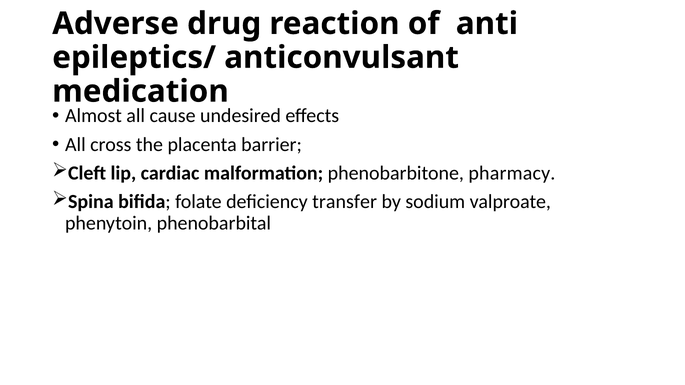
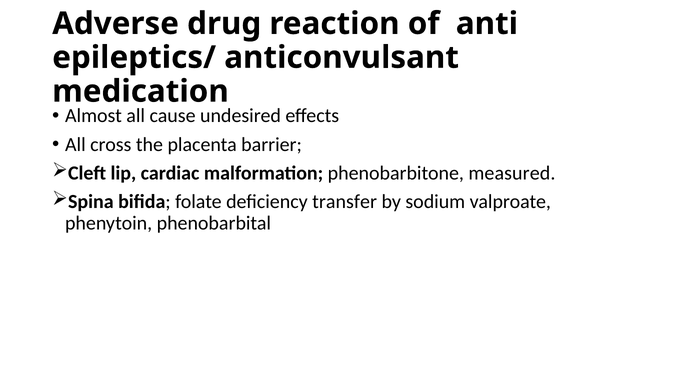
pharmacy: pharmacy -> measured
